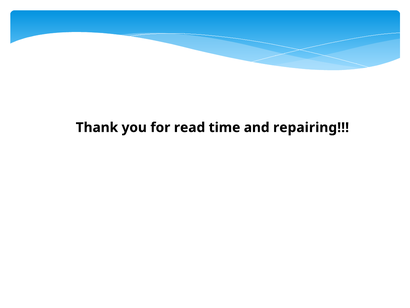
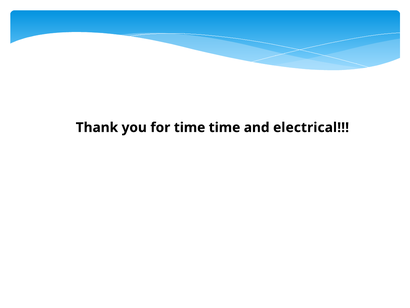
for read: read -> time
repairing: repairing -> electrical
